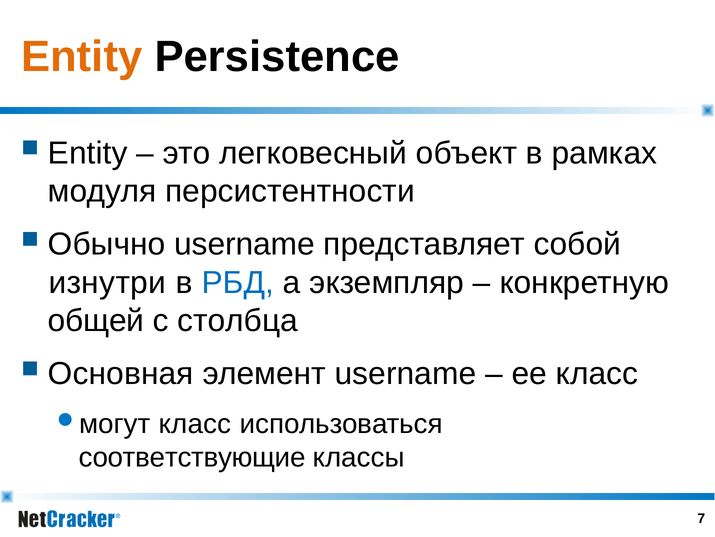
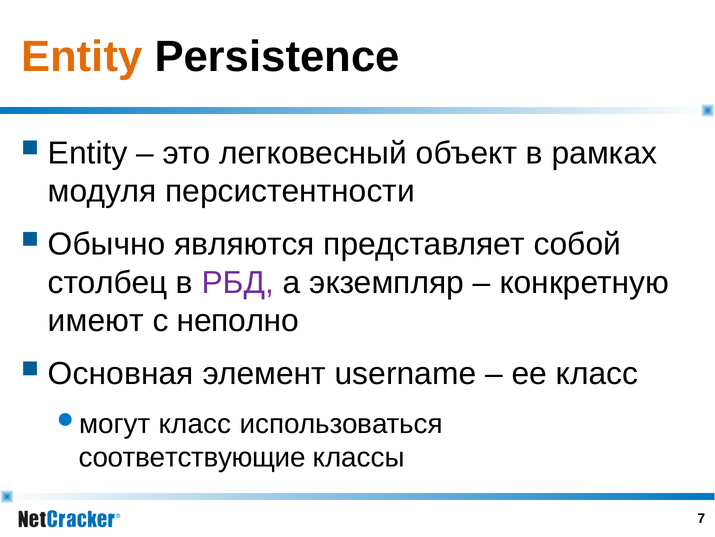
Обычно username: username -> являются
изнутри: изнутри -> столбец
РБД colour: blue -> purple
общей: общей -> имеют
столбца: столбца -> неполно
